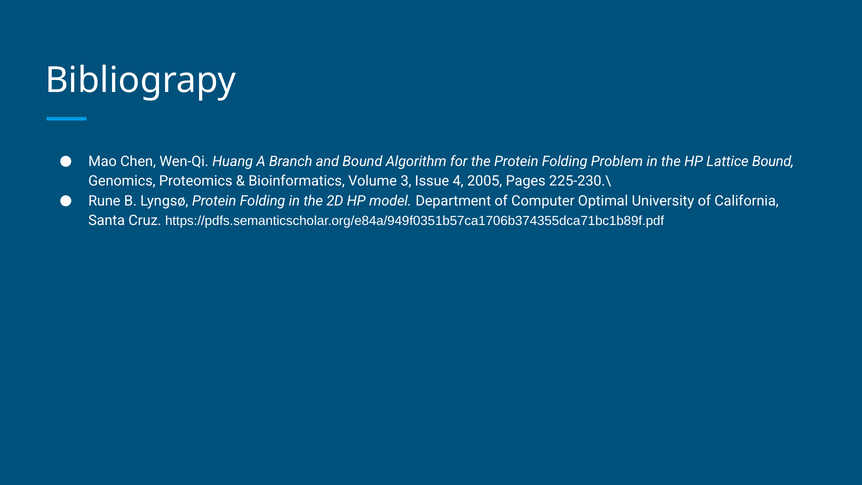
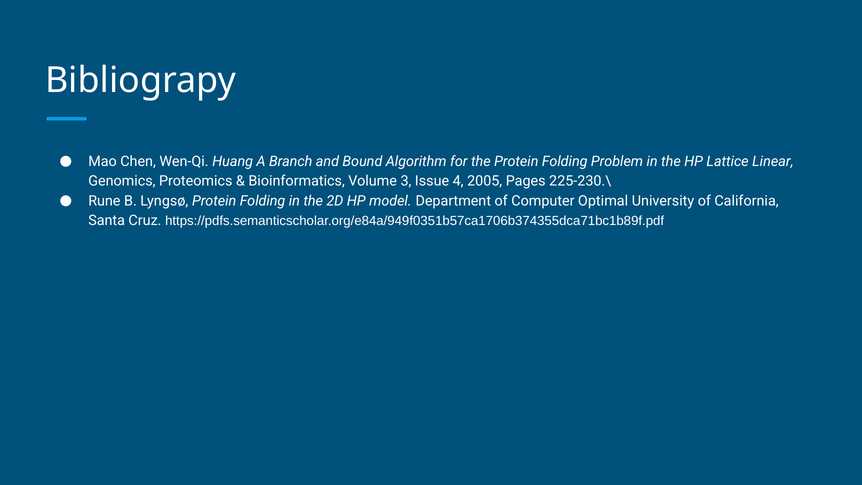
Lattice Bound: Bound -> Linear
